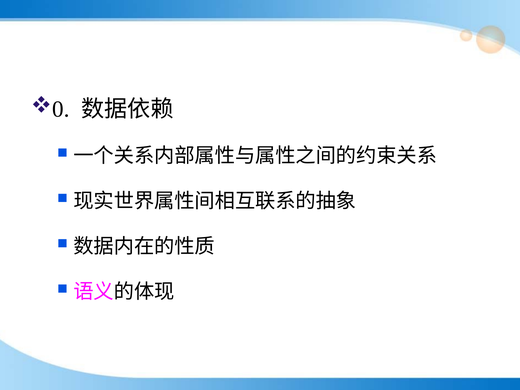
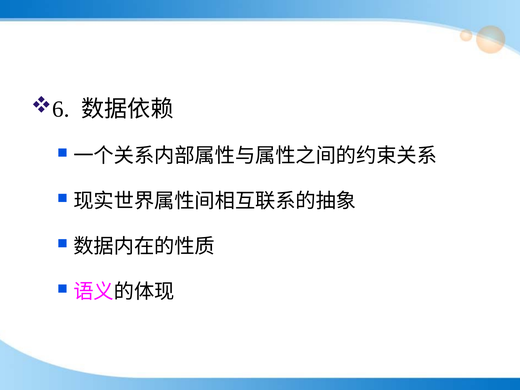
0: 0 -> 6
